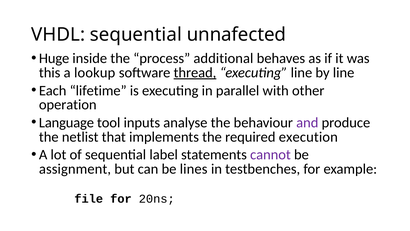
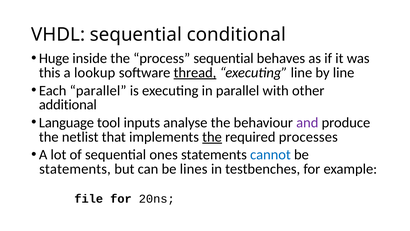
unnafected: unnafected -> conditional
process additional: additional -> sequential
Each lifetime: lifetime -> parallel
operation: operation -> additional
the at (212, 137) underline: none -> present
execution: execution -> processes
label: label -> ones
cannot colour: purple -> blue
assignment at (75, 169): assignment -> statements
